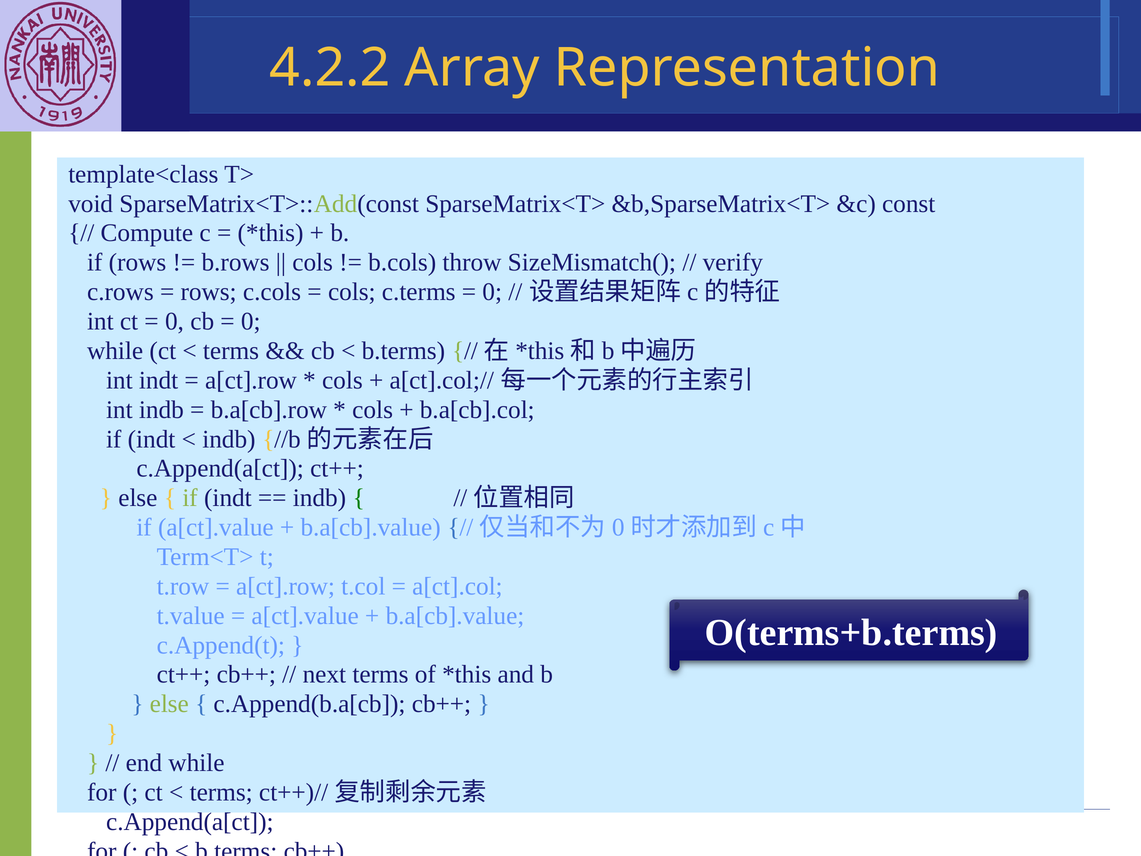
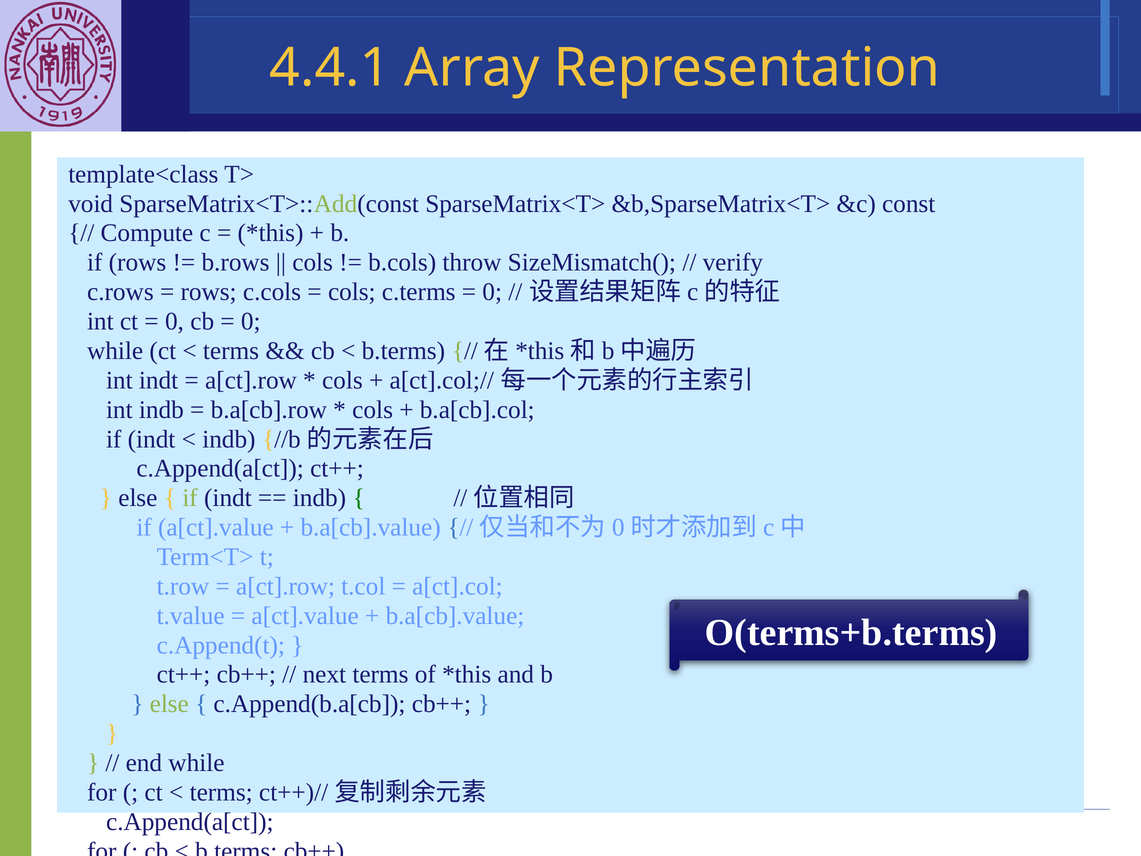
4.2.2: 4.2.2 -> 4.4.1
